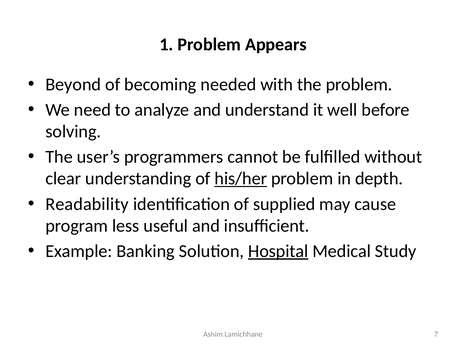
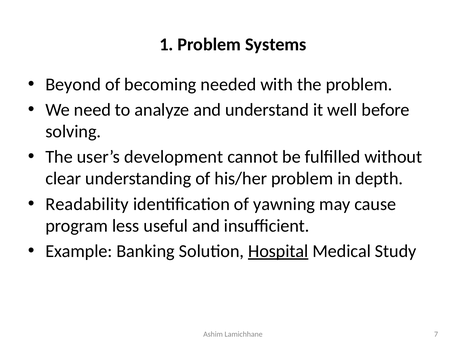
Appears: Appears -> Systems
programmers: programmers -> development
his/her underline: present -> none
supplied: supplied -> yawning
